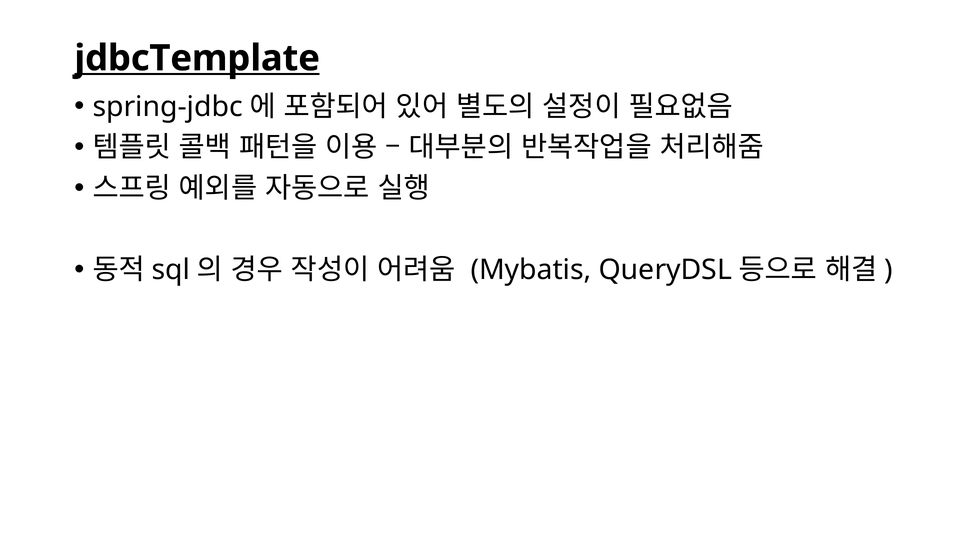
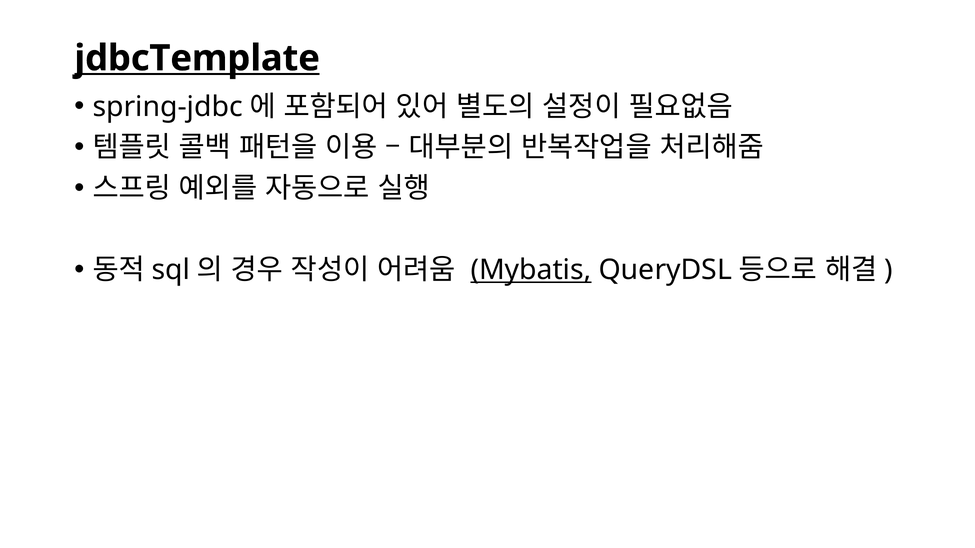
Mybatis underline: none -> present
